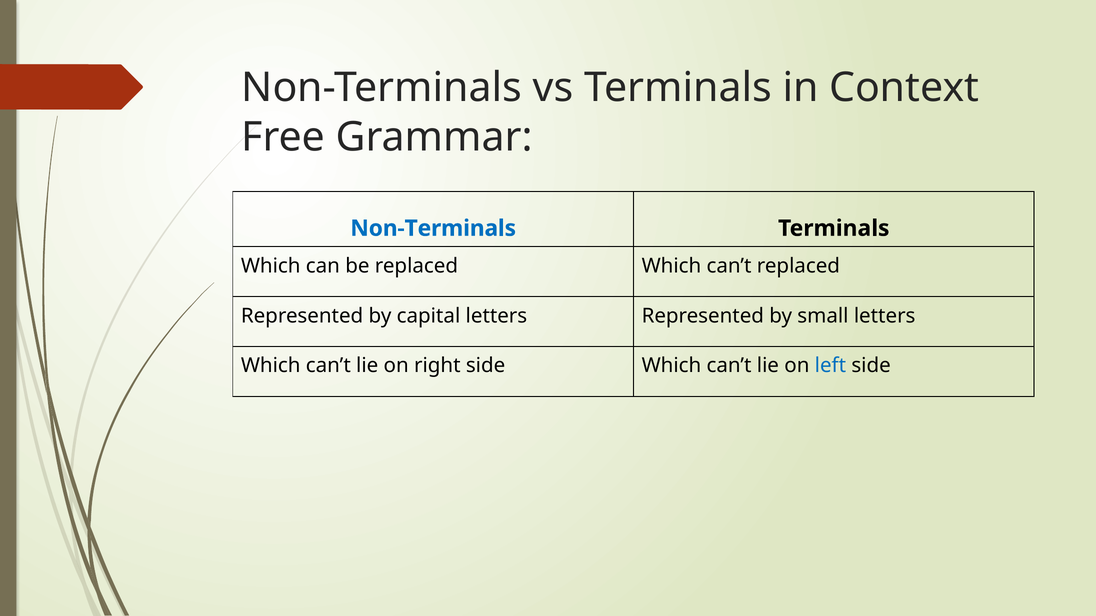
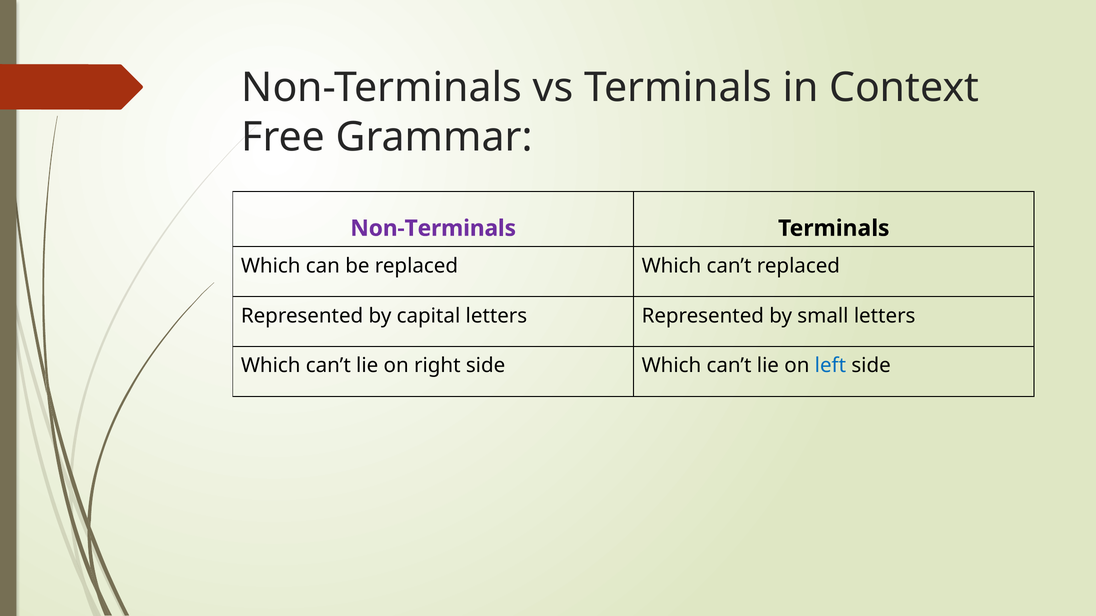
Non-Terminals at (433, 229) colour: blue -> purple
